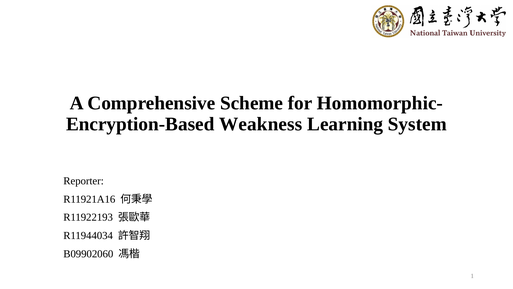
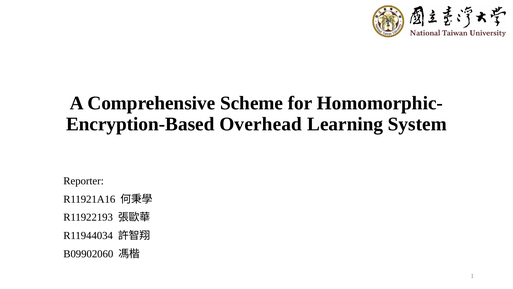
Weakness: Weakness -> Overhead
